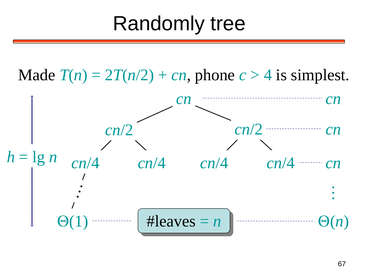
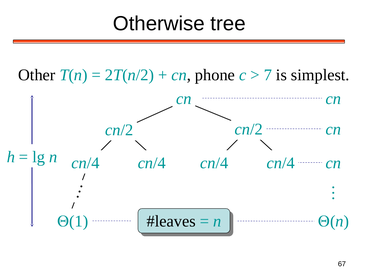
Randomly: Randomly -> Otherwise
Made: Made -> Other
4: 4 -> 7
